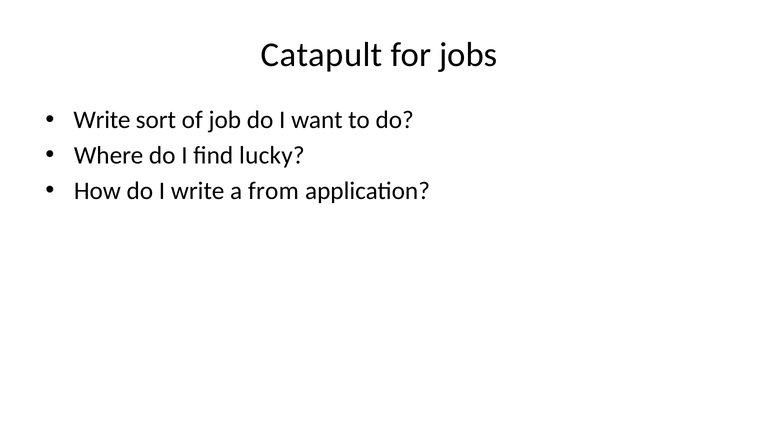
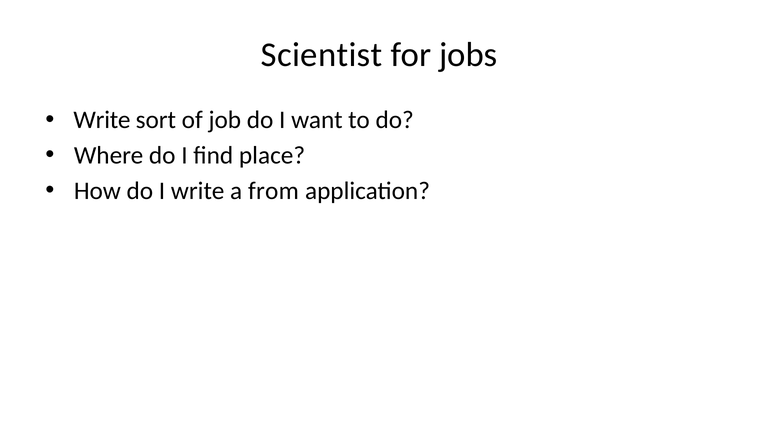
Catapult: Catapult -> Scientist
lucky: lucky -> place
